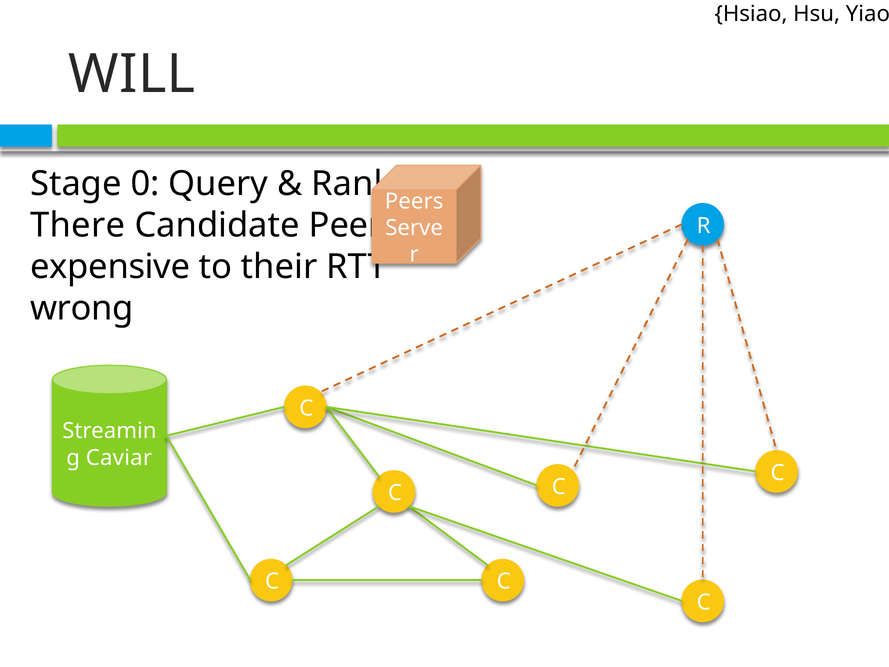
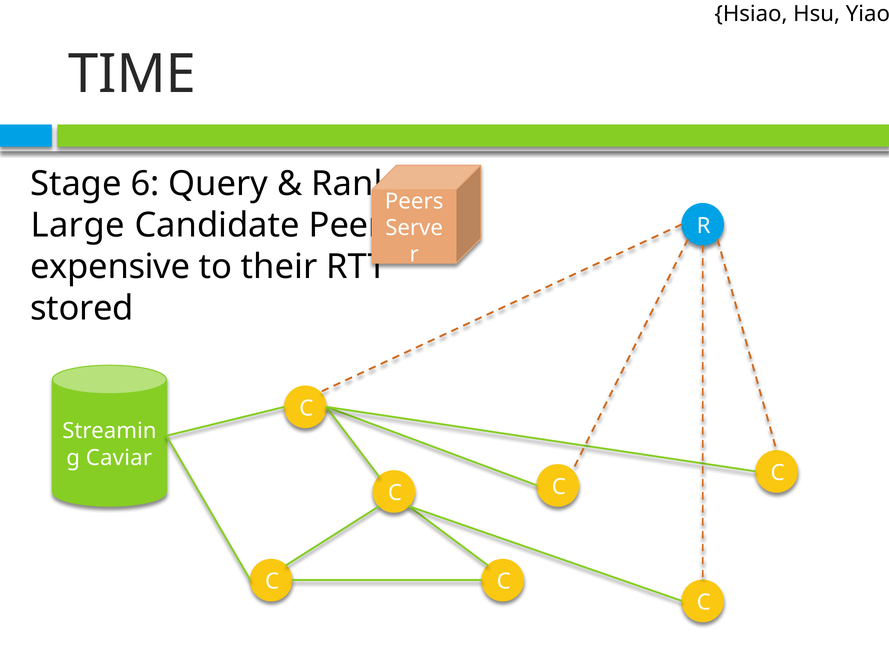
WILL: WILL -> TIME
0: 0 -> 6
There: There -> Large
wrong: wrong -> stored
